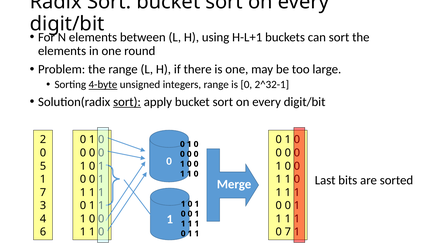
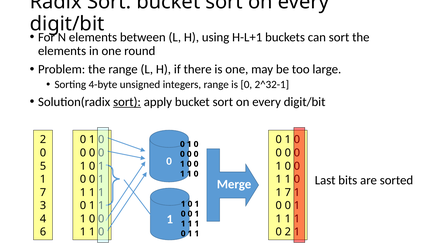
4-byte underline: present -> none
1 at (288, 192): 1 -> 7
7 at (288, 232): 7 -> 2
